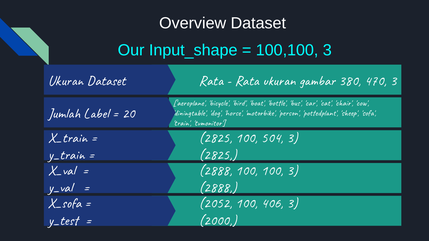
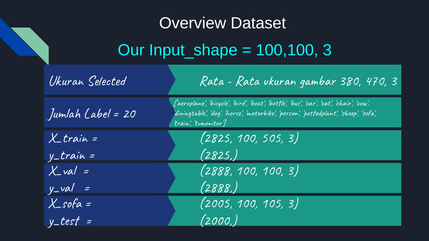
Ukuran Dataset: Dataset -> Selected
504: 504 -> 505
2052: 2052 -> 2005
406: 406 -> 105
